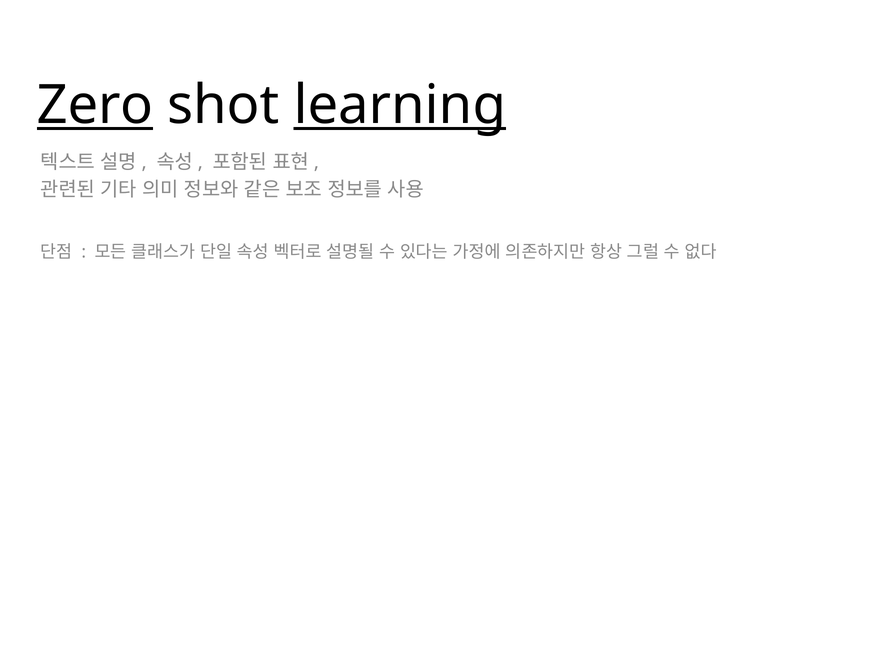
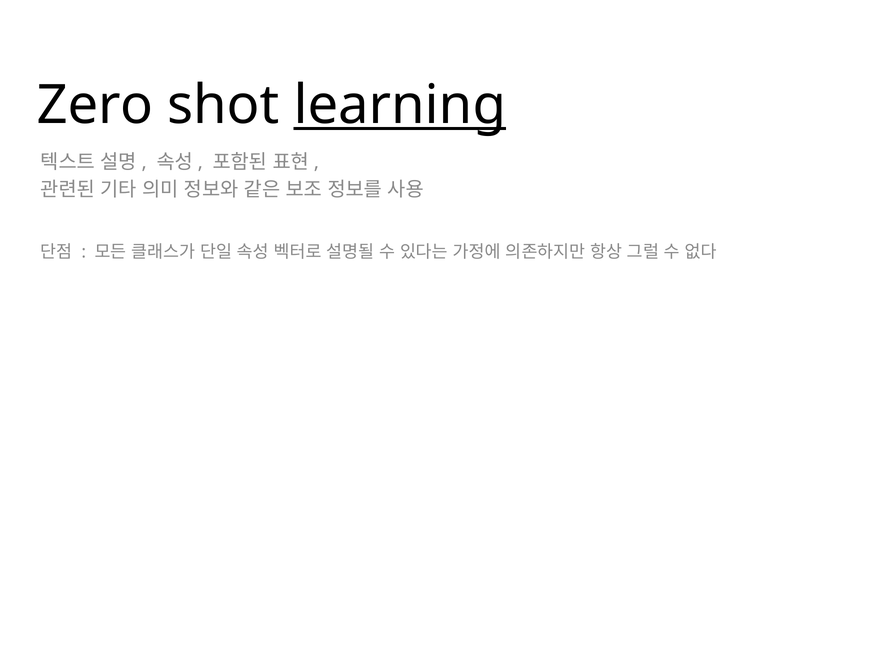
Zero underline: present -> none
